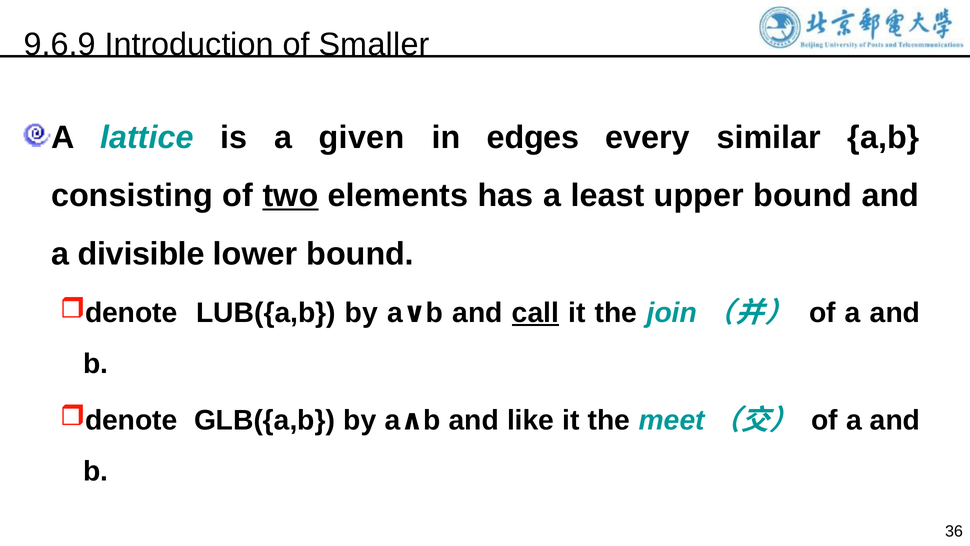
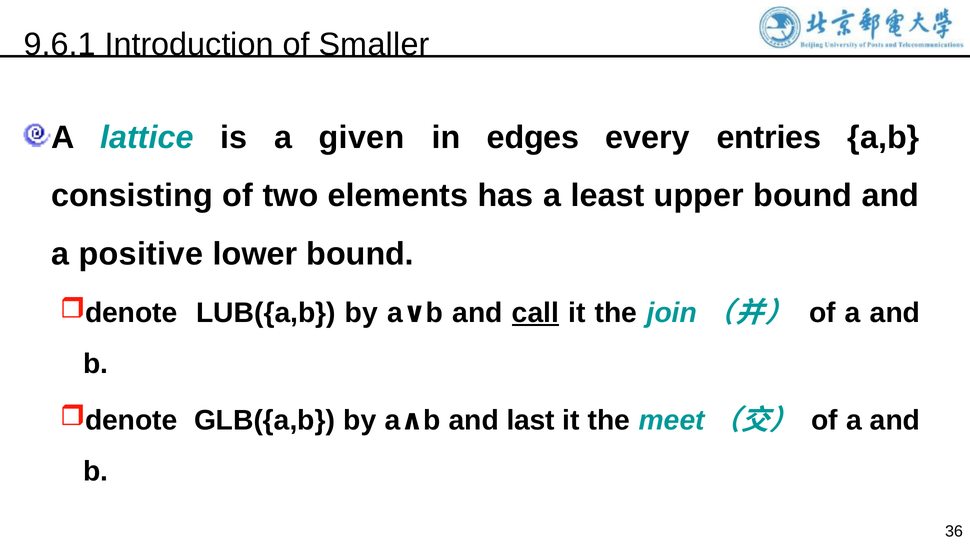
9.6.9: 9.6.9 -> 9.6.1
similar: similar -> entries
two underline: present -> none
divisible: divisible -> positive
like: like -> last
